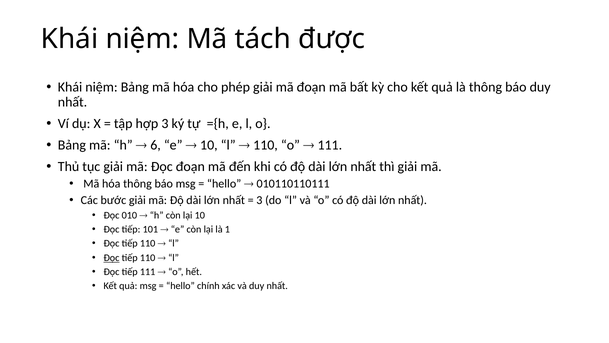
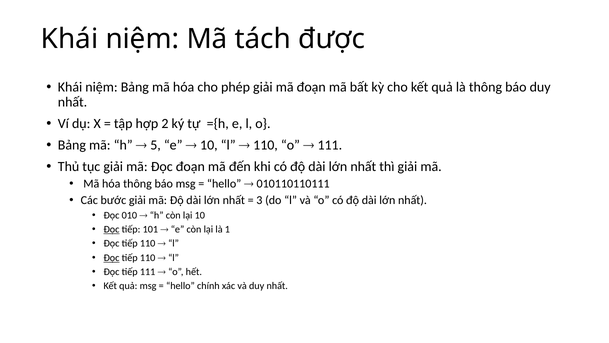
hợp 3: 3 -> 2
6: 6 -> 5
Đọc at (111, 229) underline: none -> present
